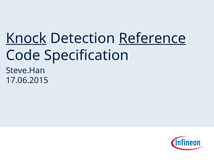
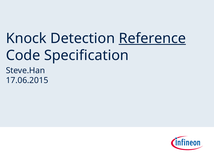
Knock underline: present -> none
